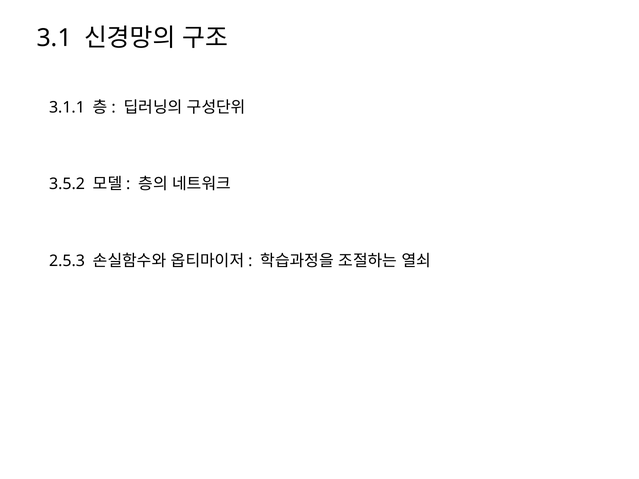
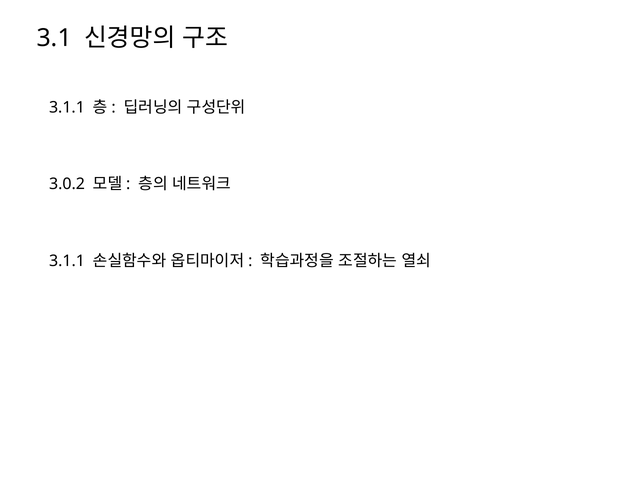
3.5.2: 3.5.2 -> 3.0.2
2.5.3 at (67, 261): 2.5.3 -> 3.1.1
